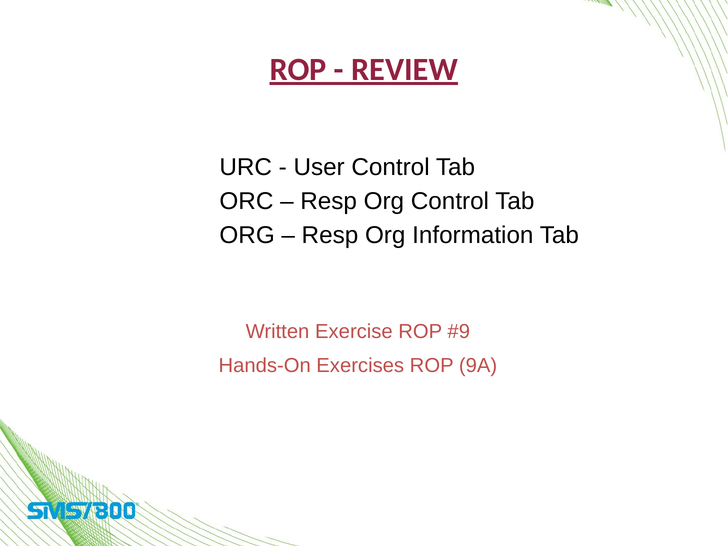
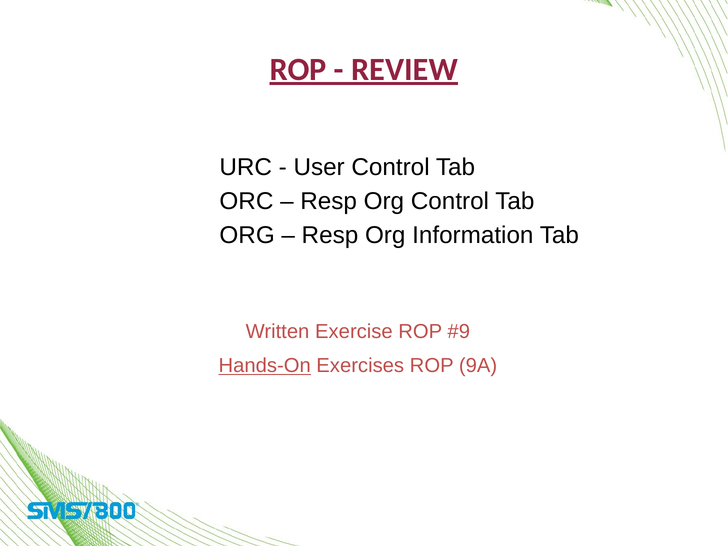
Hands-On underline: none -> present
